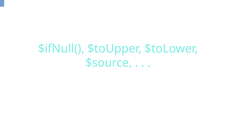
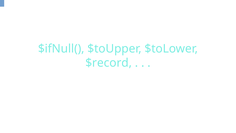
$source: $source -> $record
